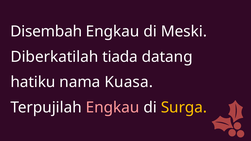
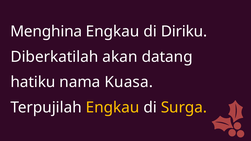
Disembah: Disembah -> Menghina
Meski: Meski -> Diriku
tiada: tiada -> akan
Engkau at (113, 108) colour: pink -> yellow
